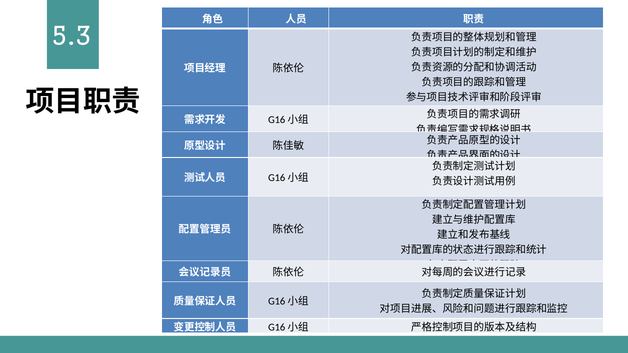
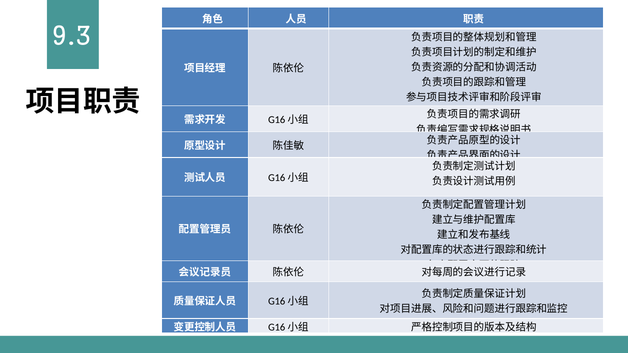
5.3: 5.3 -> 9.3
